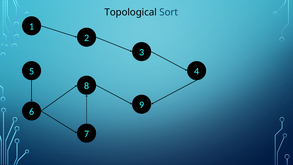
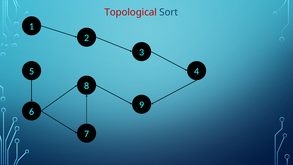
Topological colour: black -> red
